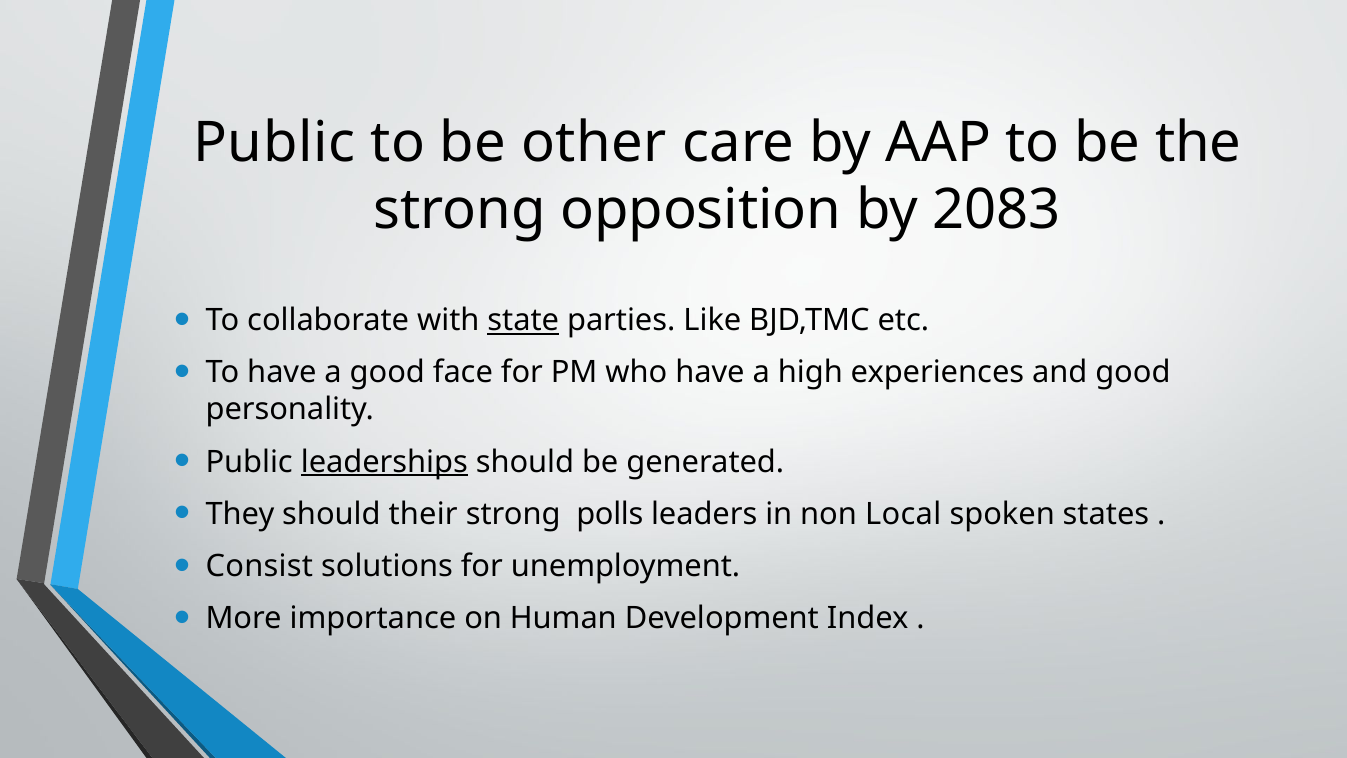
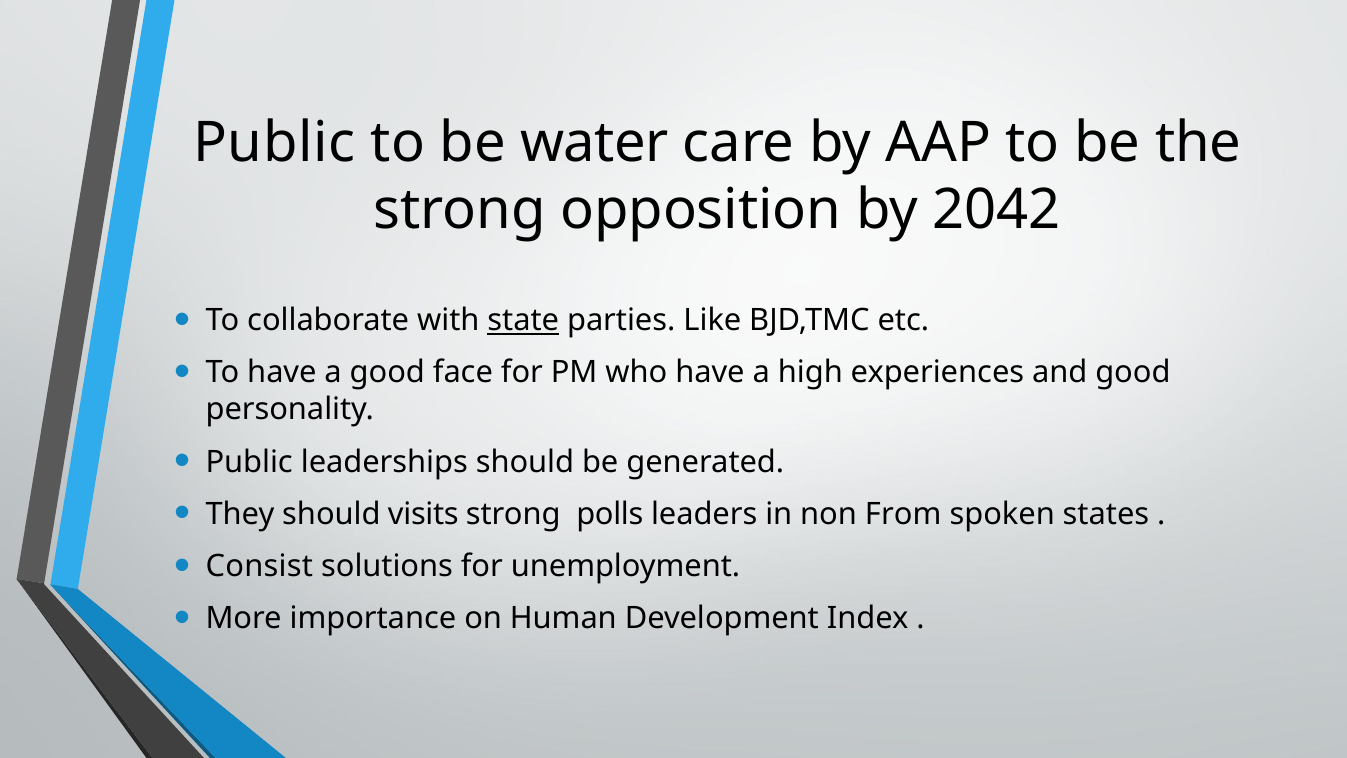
other: other -> water
2083: 2083 -> 2042
leaderships underline: present -> none
their: their -> visits
Local: Local -> From
